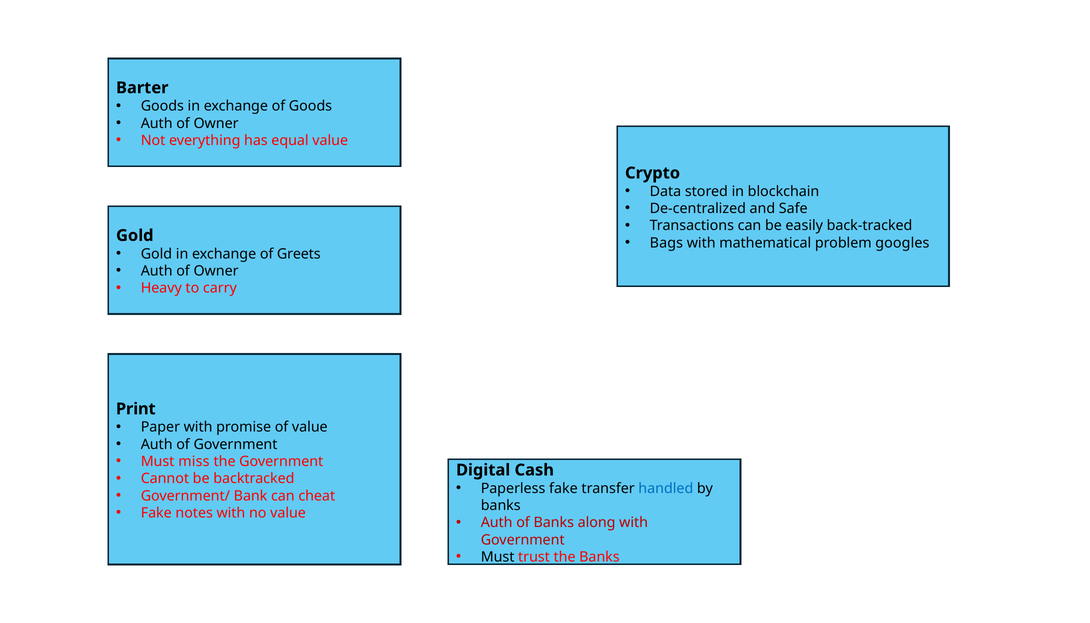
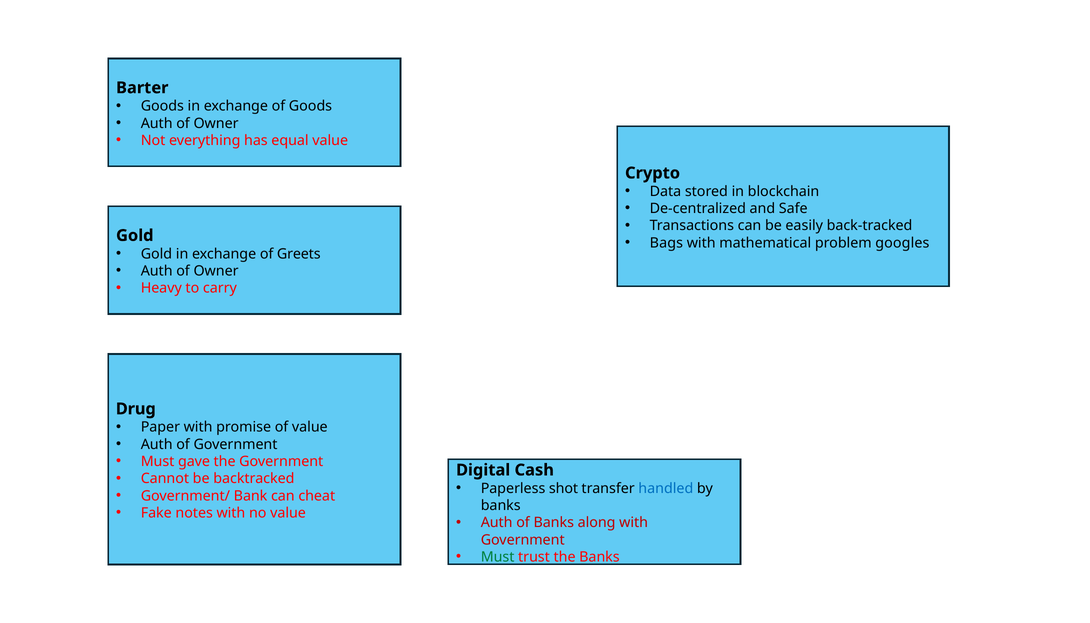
Print: Print -> Drug
miss: miss -> gave
Paperless fake: fake -> shot
Must at (498, 557) colour: black -> green
